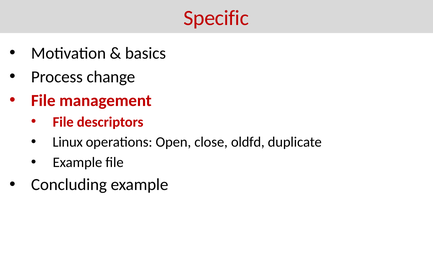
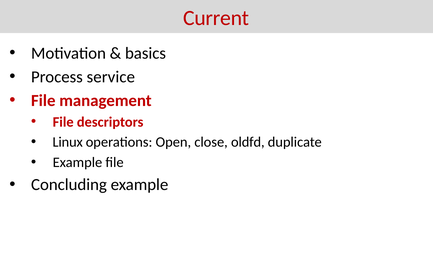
Specific: Specific -> Current
change: change -> service
